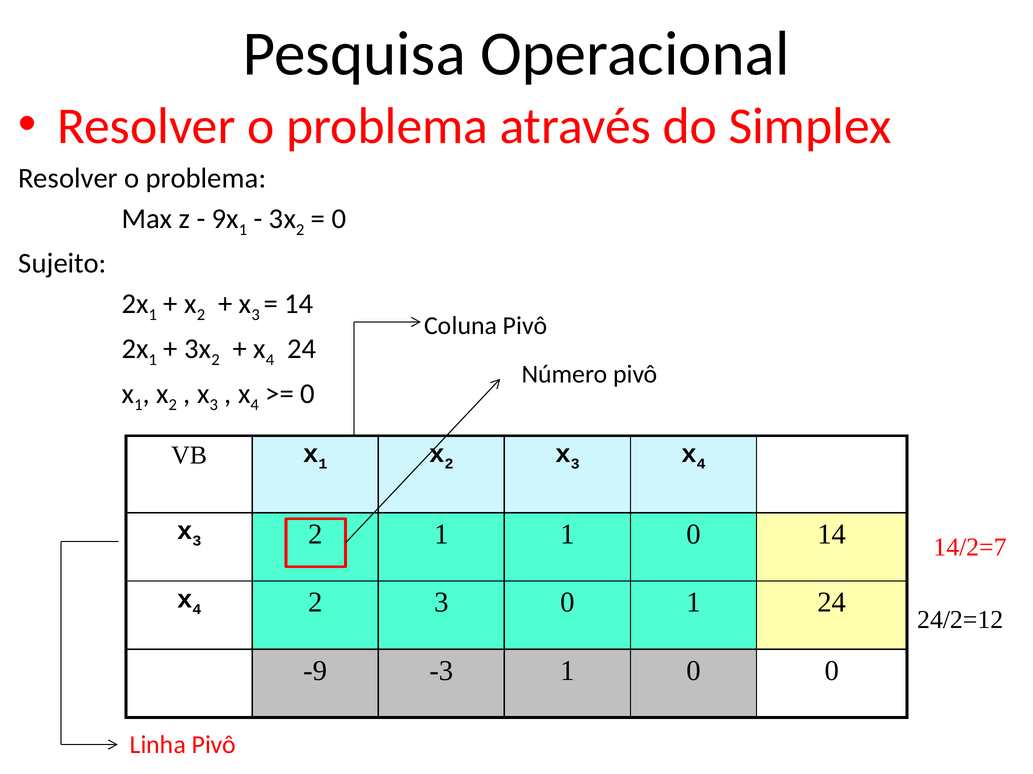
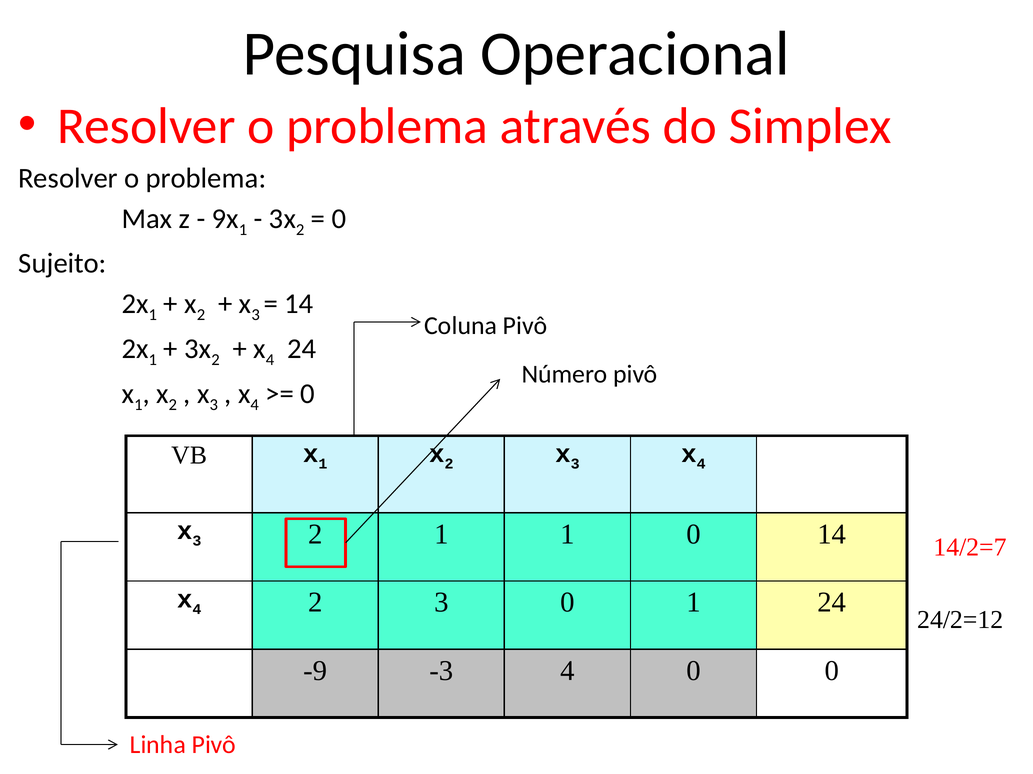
-3 1: 1 -> 4
